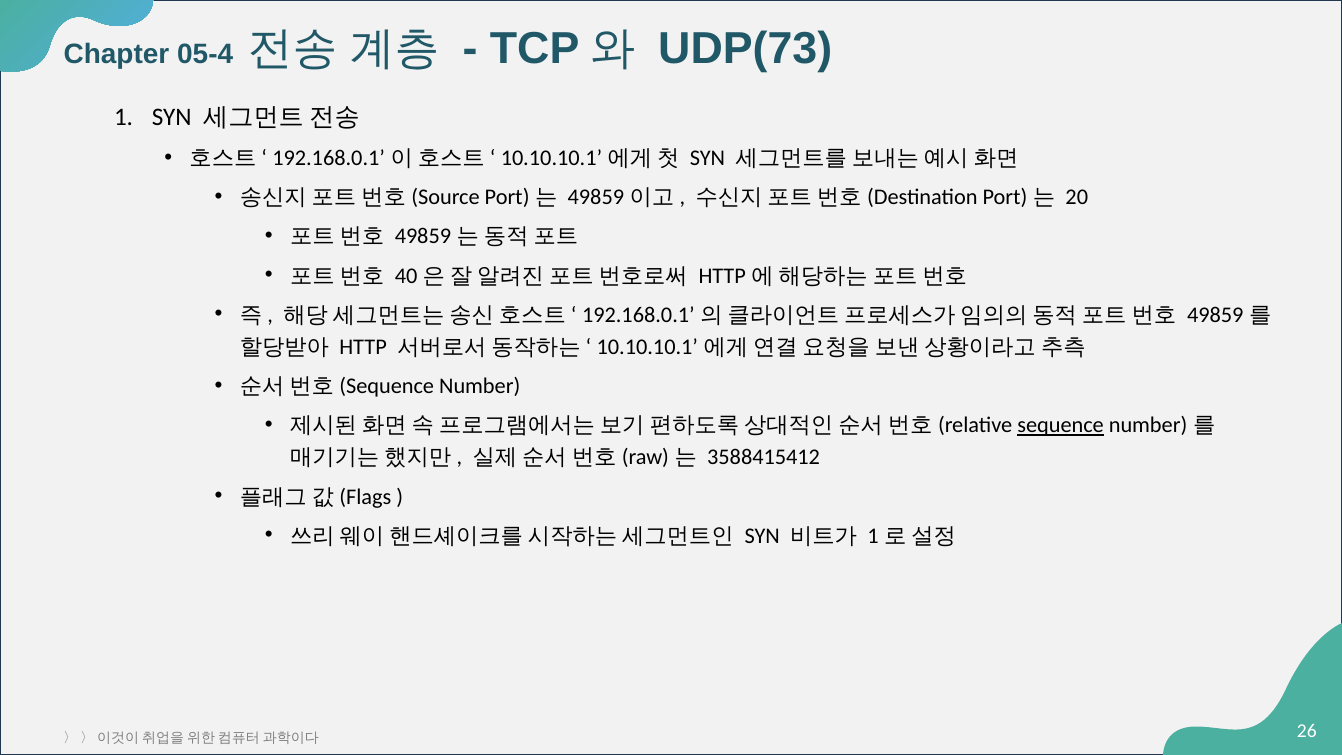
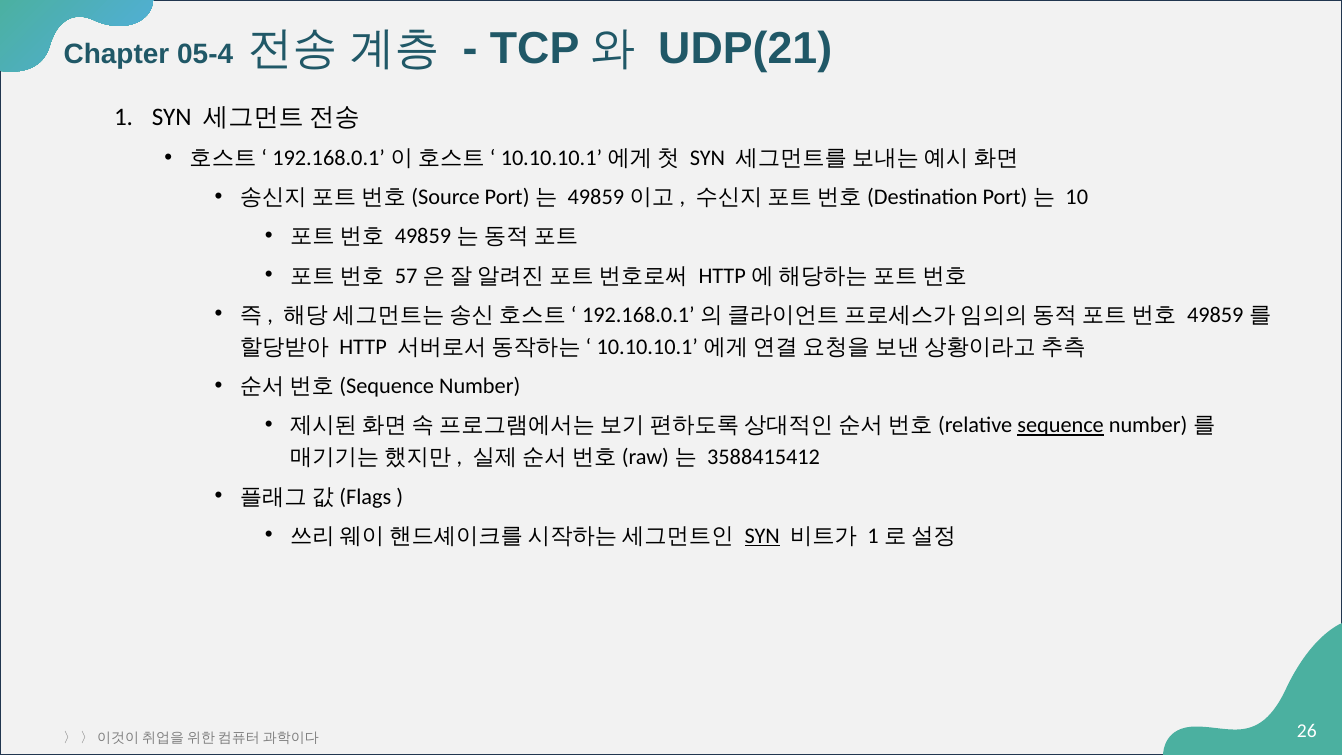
UDP(73: UDP(73 -> UDP(21
20: 20 -> 10
40: 40 -> 57
SYN at (762, 536) underline: none -> present
